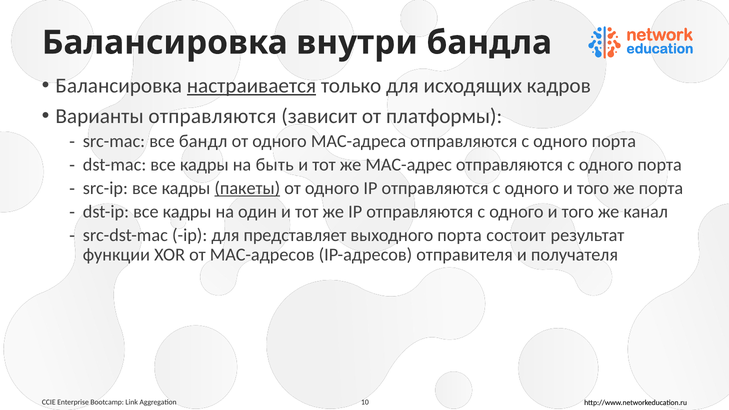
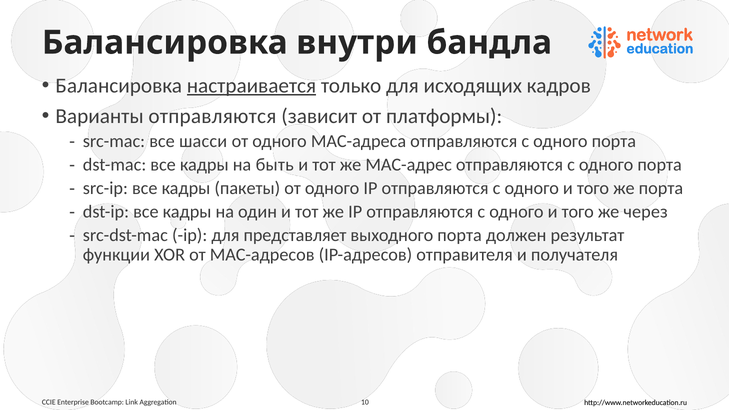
бандл: бандл -> шасси
пакеты underline: present -> none
канал: канал -> через
состоит: состоит -> должен
